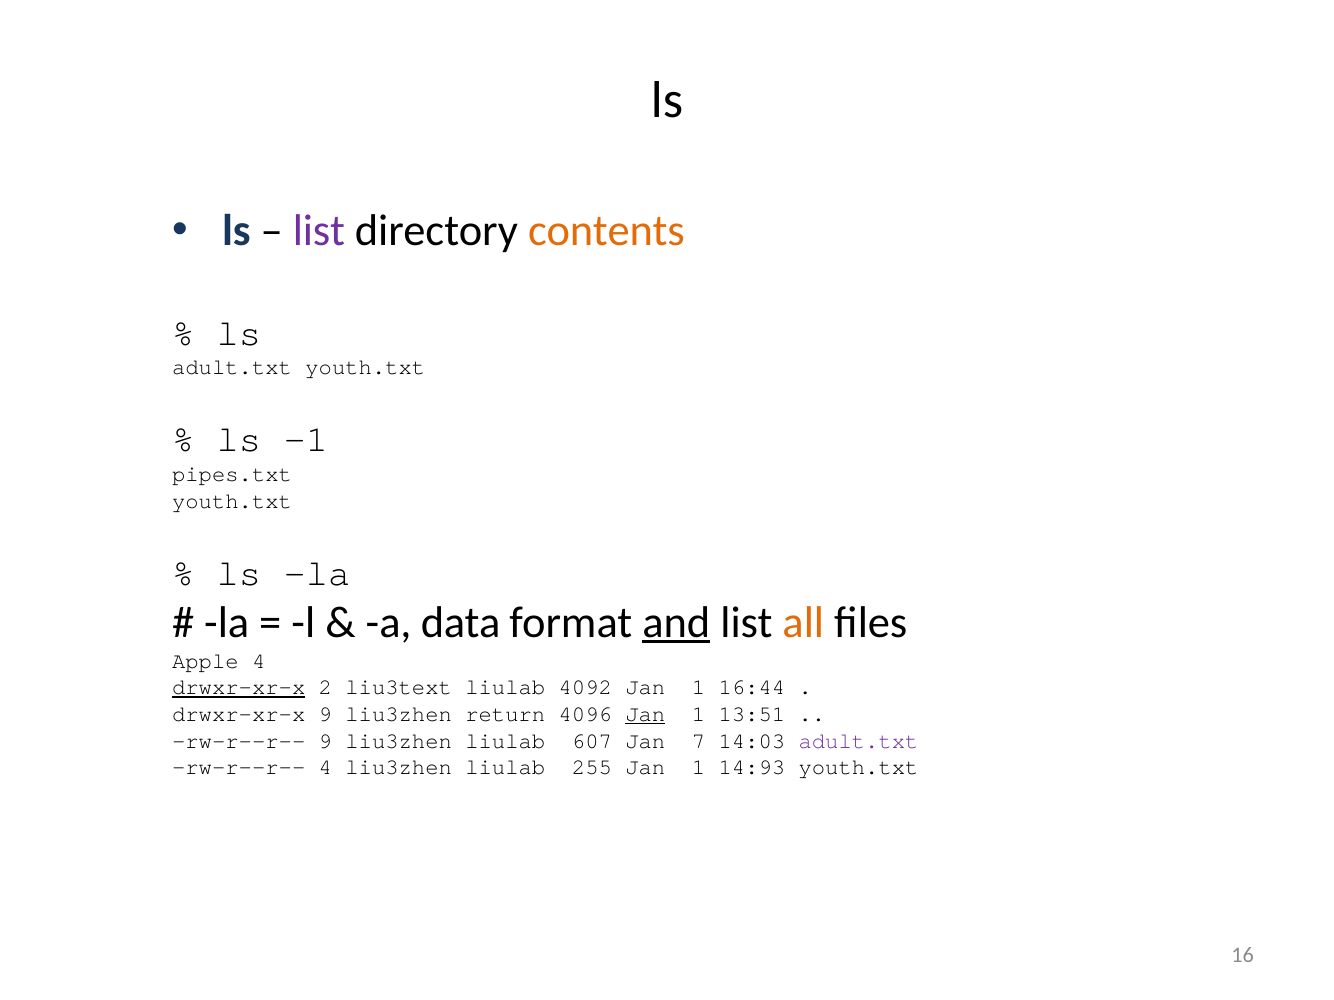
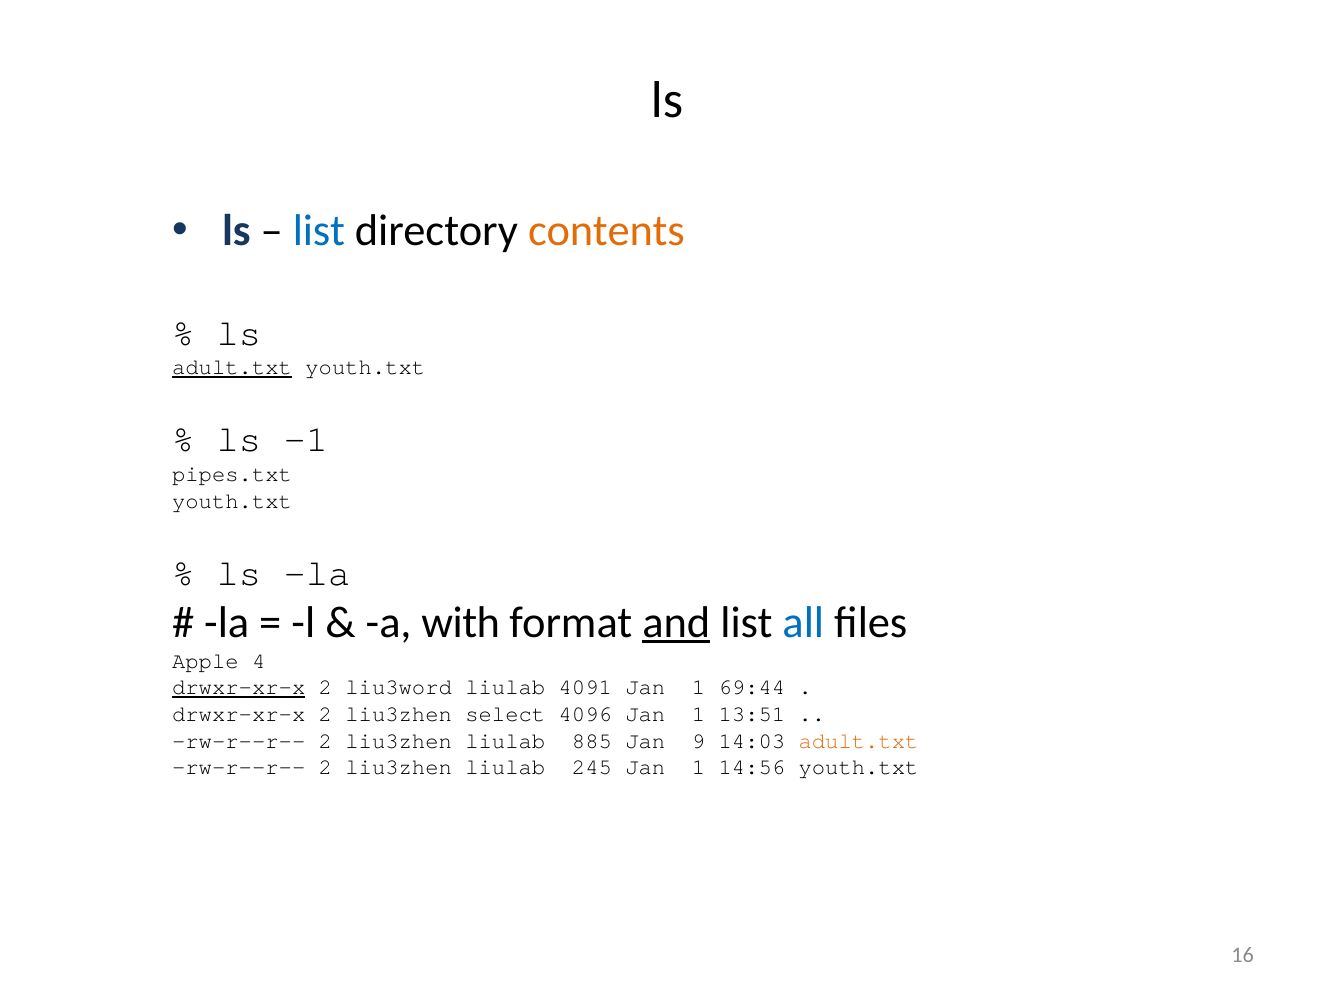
list at (319, 231) colour: purple -> blue
adult.txt at (232, 368) underline: none -> present
data: data -> with
all colour: orange -> blue
liu3text: liu3text -> liu3word
4092: 4092 -> 4091
16:44: 16:44 -> 69:44
9 at (325, 714): 9 -> 2
return: return -> select
Jan at (645, 714) underline: present -> none
9 at (325, 741): 9 -> 2
607: 607 -> 885
7: 7 -> 9
adult.txt at (859, 741) colour: purple -> orange
4 at (325, 768): 4 -> 2
255: 255 -> 245
14:93: 14:93 -> 14:56
